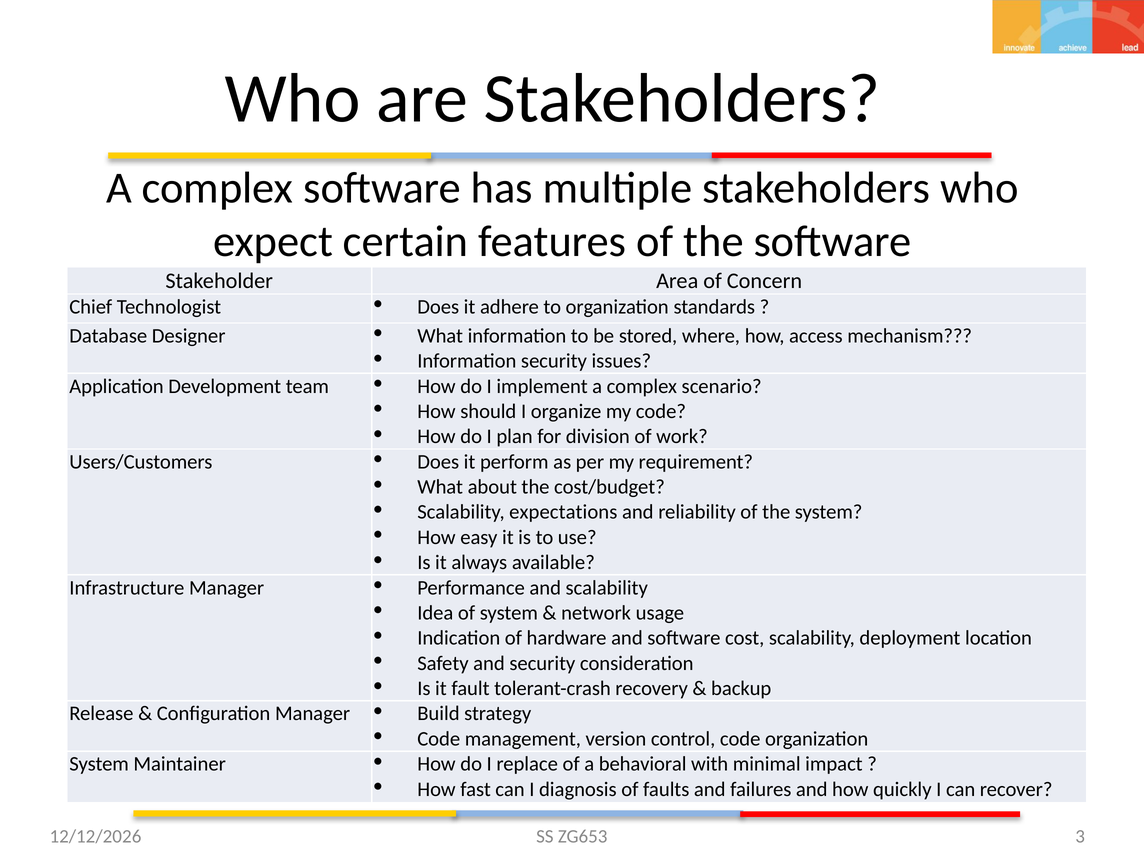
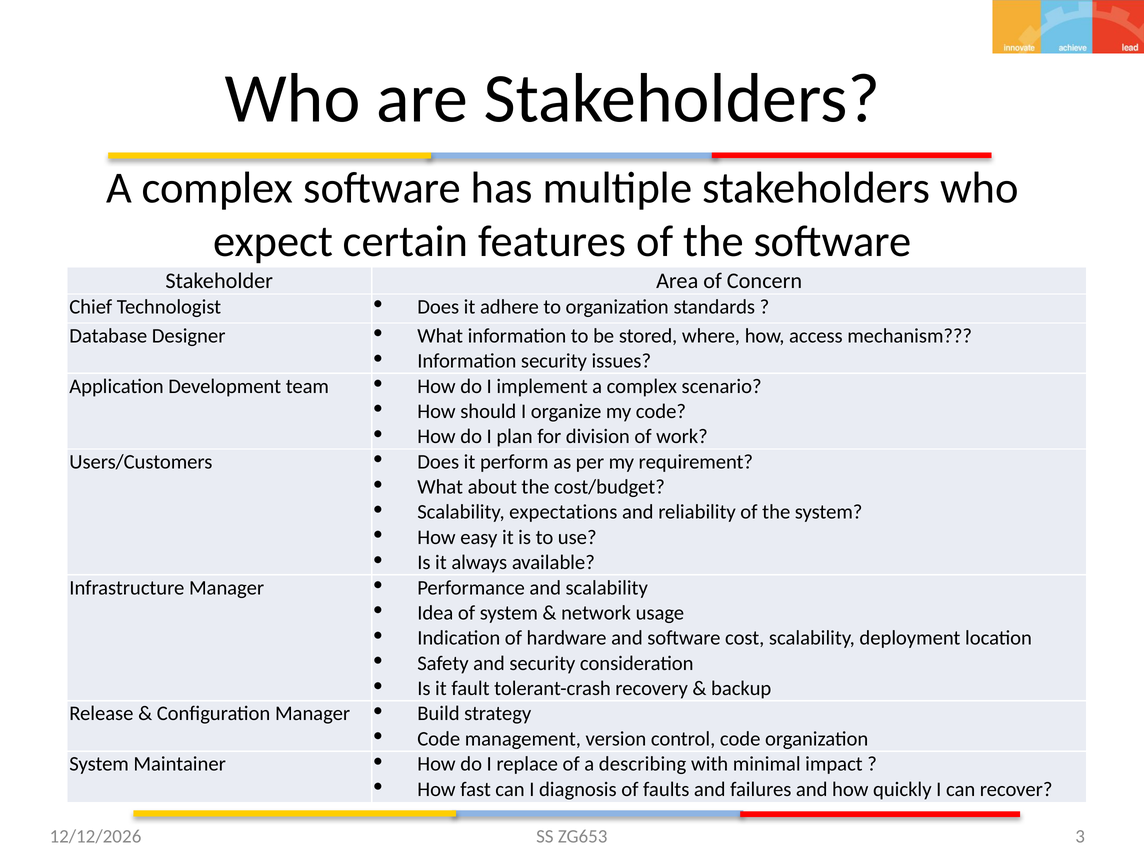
behavioral: behavioral -> describing
